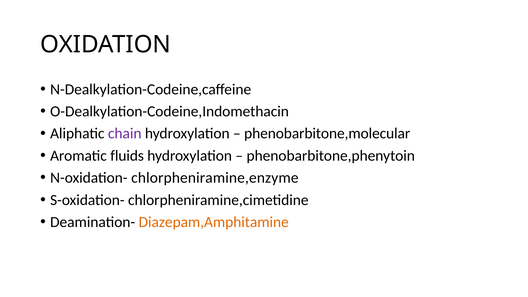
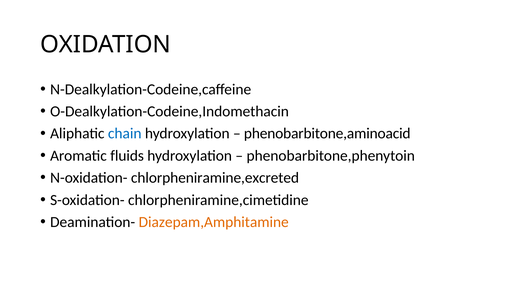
chain colour: purple -> blue
phenobarbitone,molecular: phenobarbitone,molecular -> phenobarbitone,aminoacid
chlorpheniramine,enzyme: chlorpheniramine,enzyme -> chlorpheniramine,excreted
